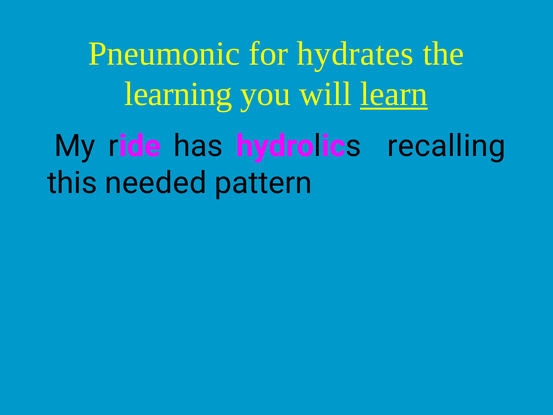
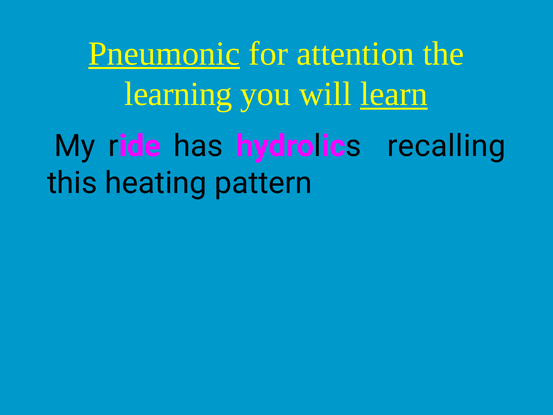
Pneumonic underline: none -> present
hydrates: hydrates -> attention
needed: needed -> heating
